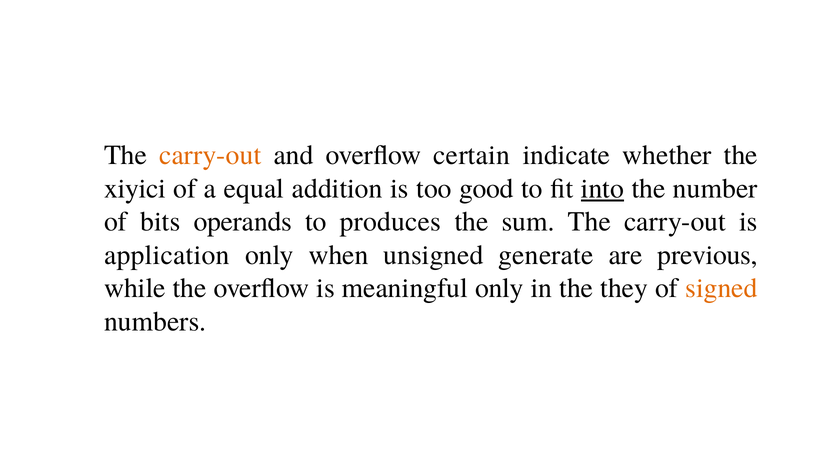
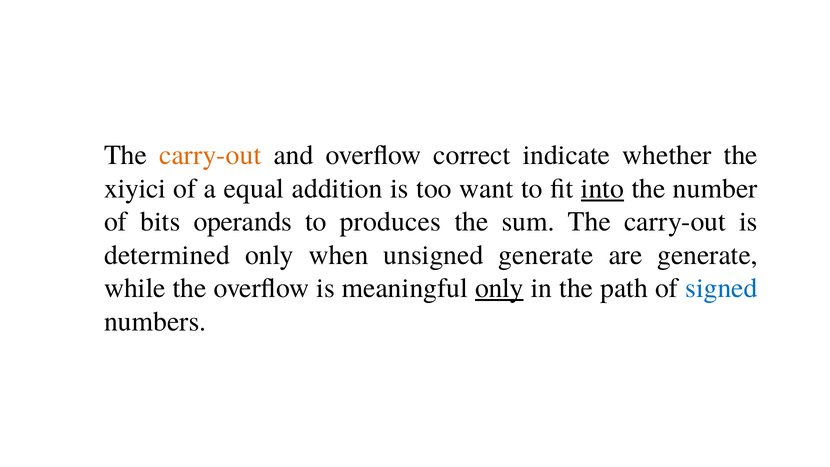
certain: certain -> correct
good: good -> want
application: application -> determined
are previous: previous -> generate
only at (499, 288) underline: none -> present
they: they -> path
signed colour: orange -> blue
